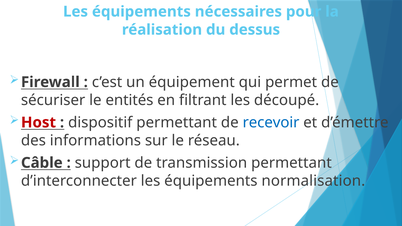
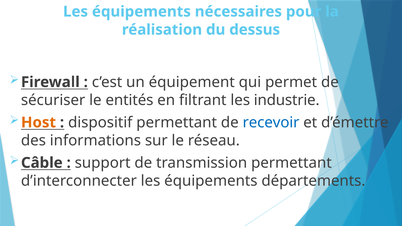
découpé: découpé -> industrie
Host colour: red -> orange
normalisation: normalisation -> départements
